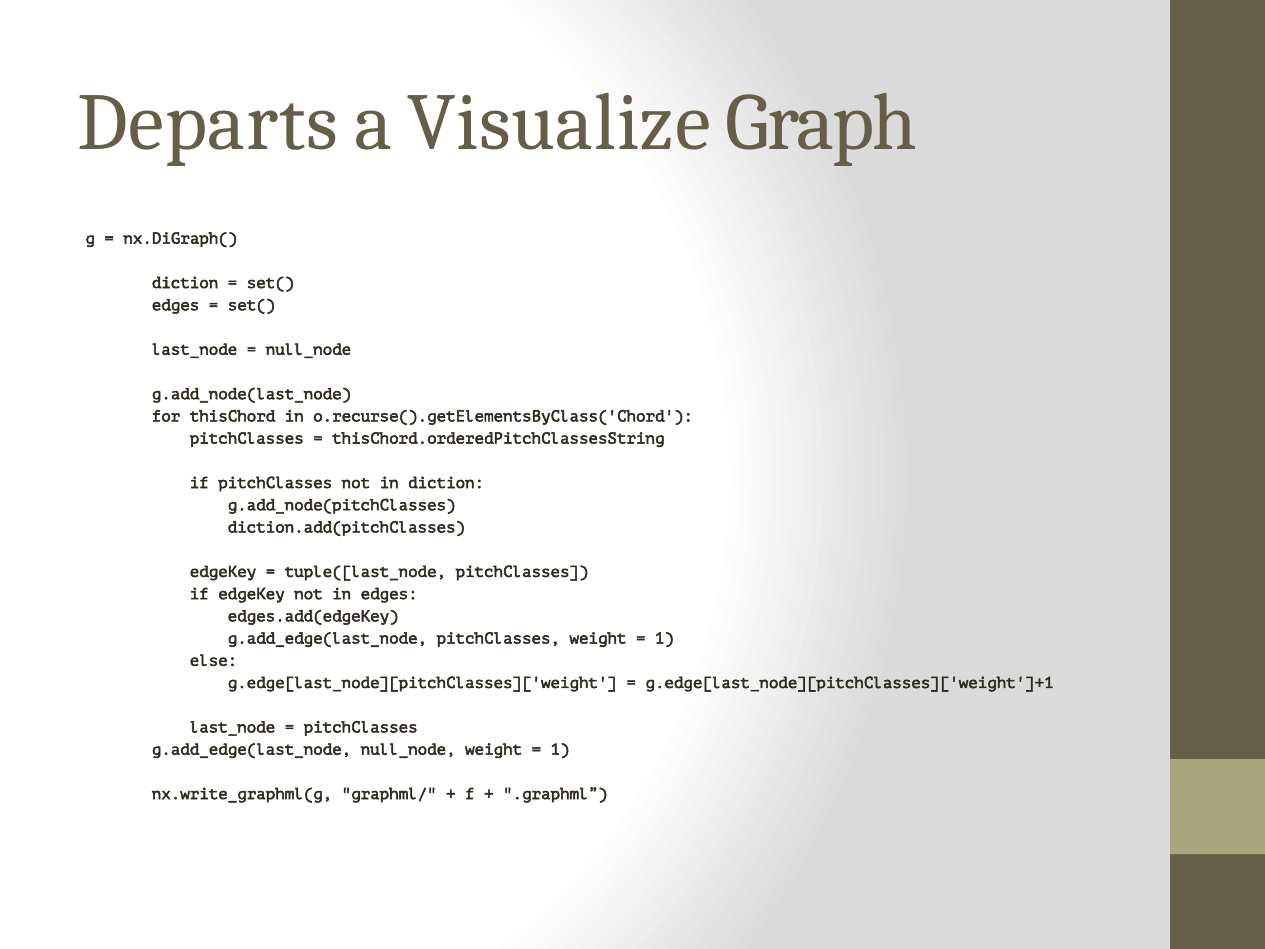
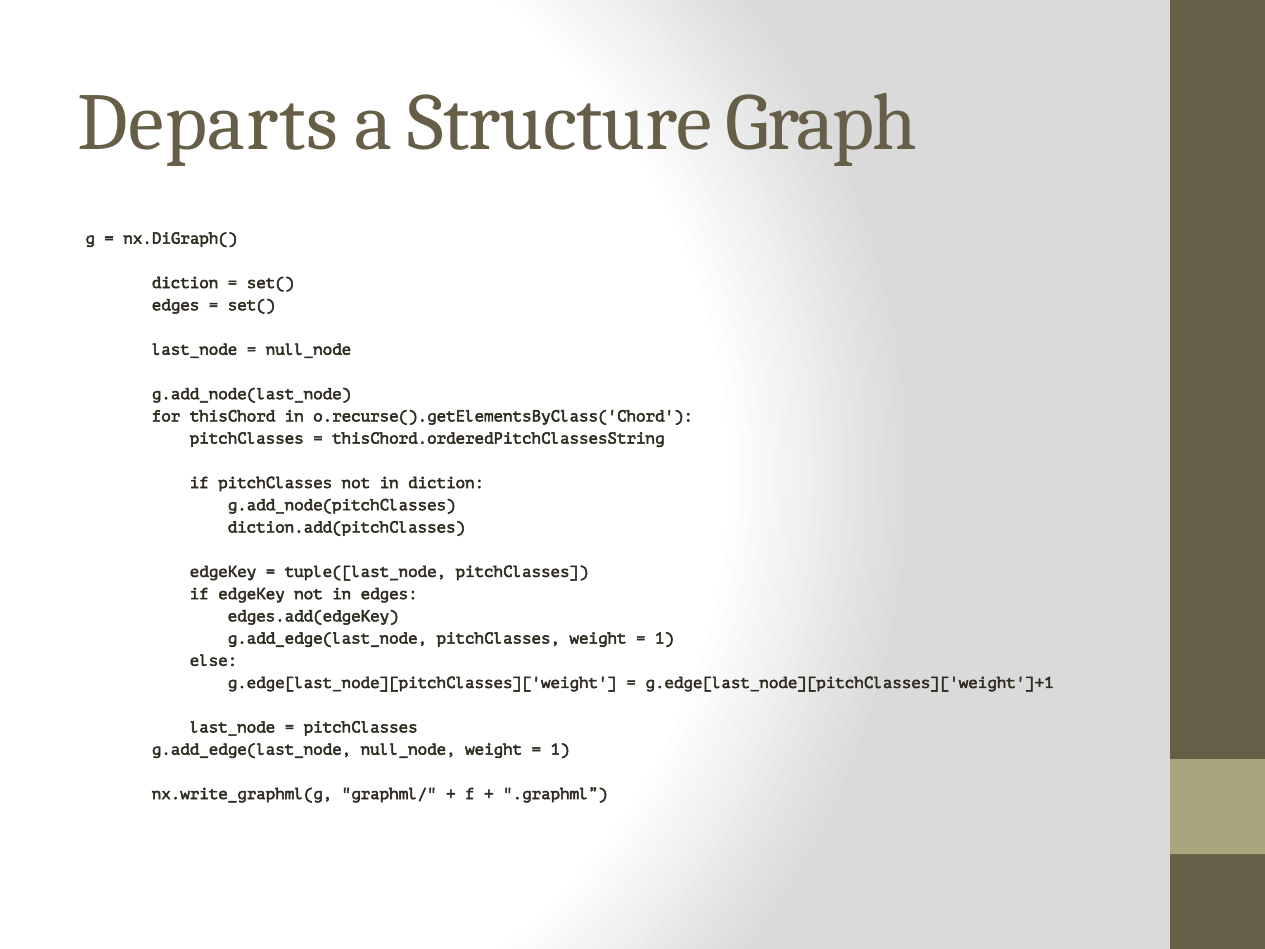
Visualize: Visualize -> Structure
